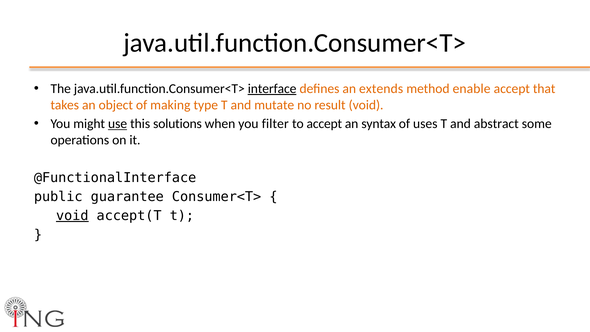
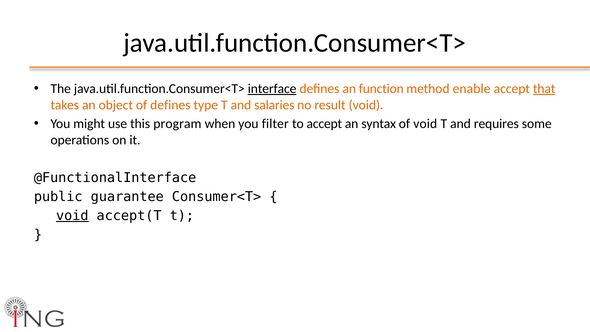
extends: extends -> function
that underline: none -> present
of making: making -> defines
mutate: mutate -> salaries
use underline: present -> none
solutions: solutions -> program
of uses: uses -> void
abstract: abstract -> requires
